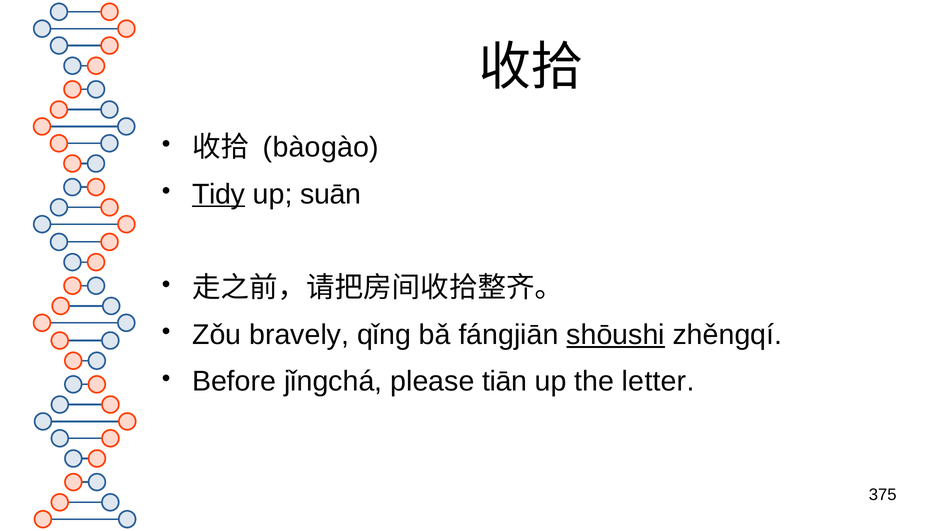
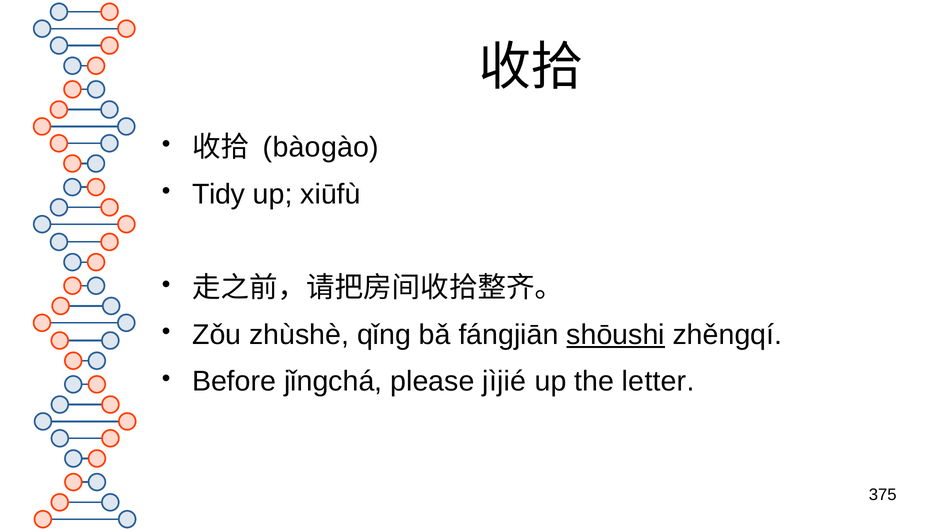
Tidy underline: present -> none
suān: suān -> xiūfù
bravely: bravely -> zhùshè
tiān: tiān -> jìjié
